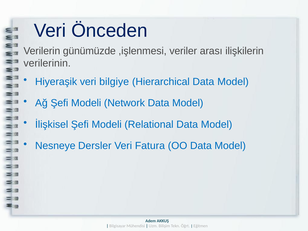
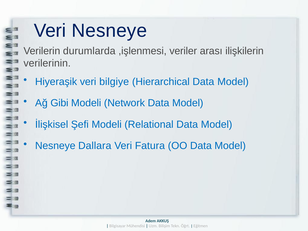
Veri Önceden: Önceden -> Nesneye
günümüzde: günümüzde -> durumlarda
Ağ Şefi: Şefi -> Gibi
Dersler: Dersler -> Dallara
